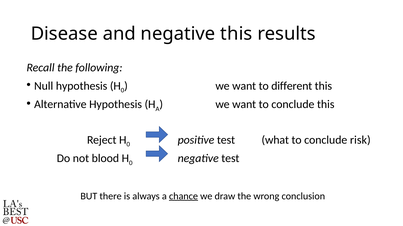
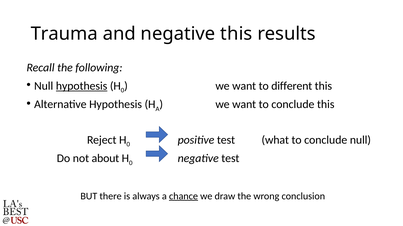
Disease: Disease -> Trauma
hypothesis at (82, 86) underline: none -> present
conclude risk: risk -> null
blood: blood -> about
